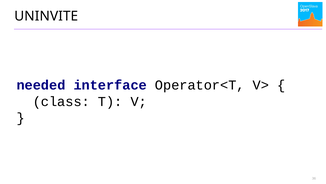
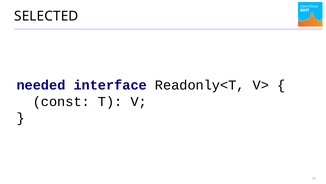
UNINVITE: UNINVITE -> SELECTED
Operator<T: Operator<T -> Readonly<T
class: class -> const
